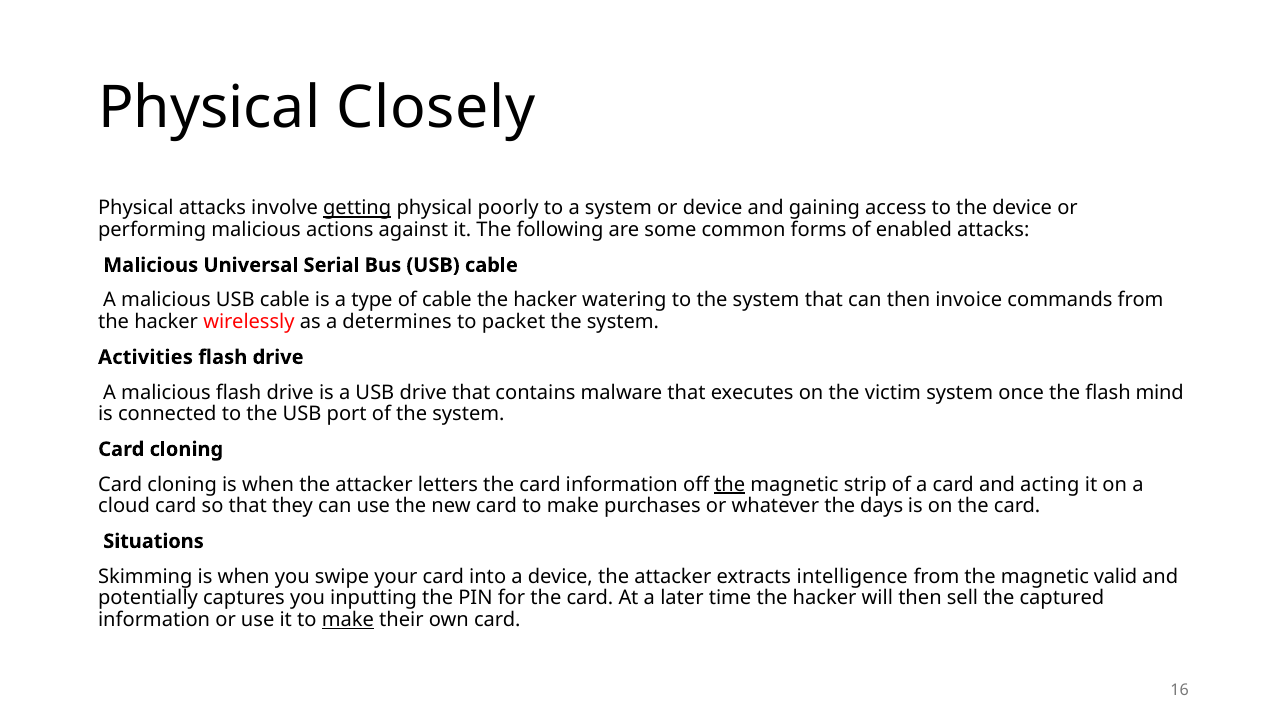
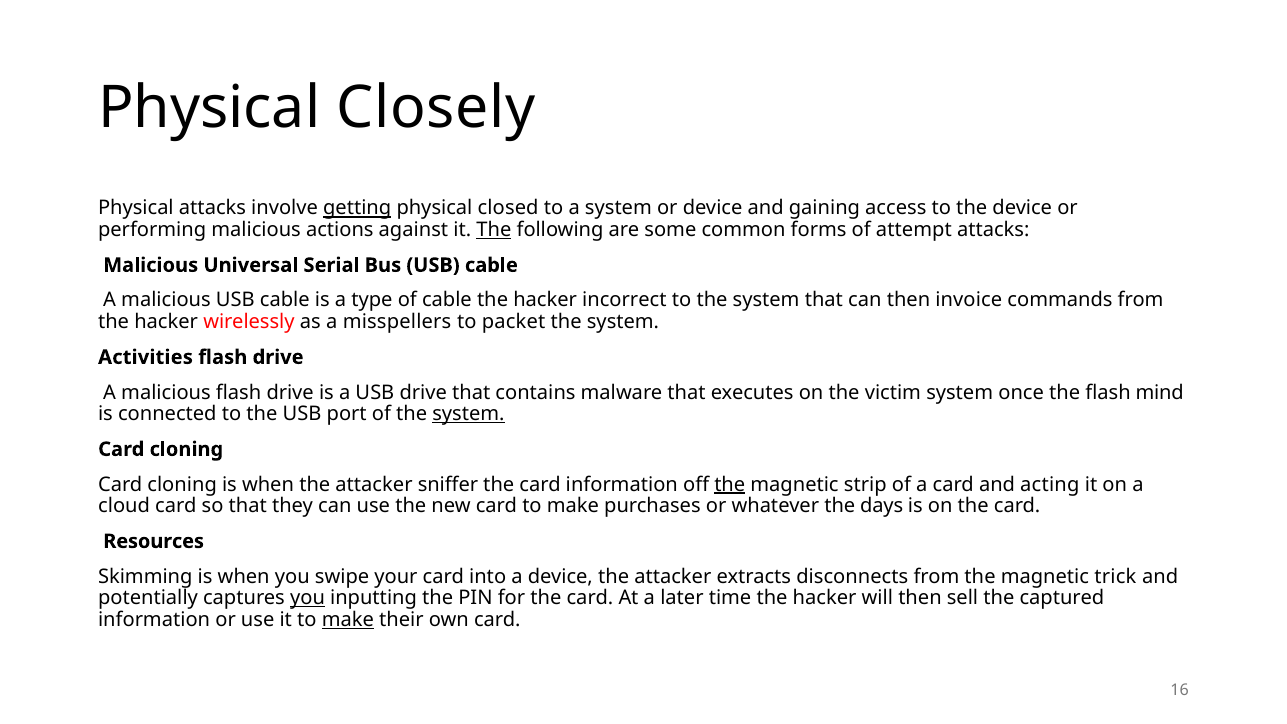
poorly: poorly -> closed
The at (494, 230) underline: none -> present
enabled: enabled -> attempt
watering: watering -> incorrect
determines: determines -> misspellers
system at (468, 414) underline: none -> present
letters: letters -> sniffer
Situations: Situations -> Resources
intelligence: intelligence -> disconnects
valid: valid -> trick
you at (308, 598) underline: none -> present
